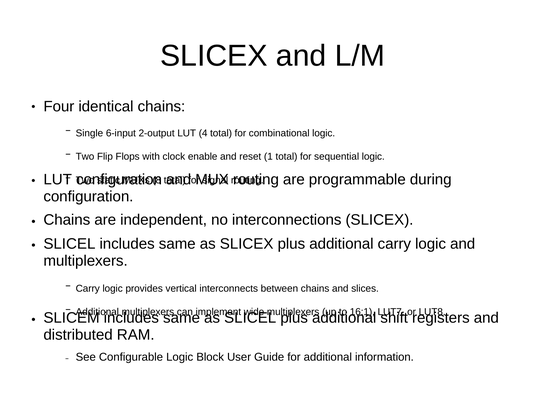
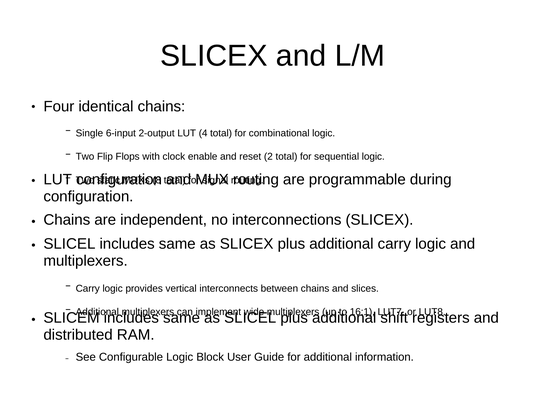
1: 1 -> 2
